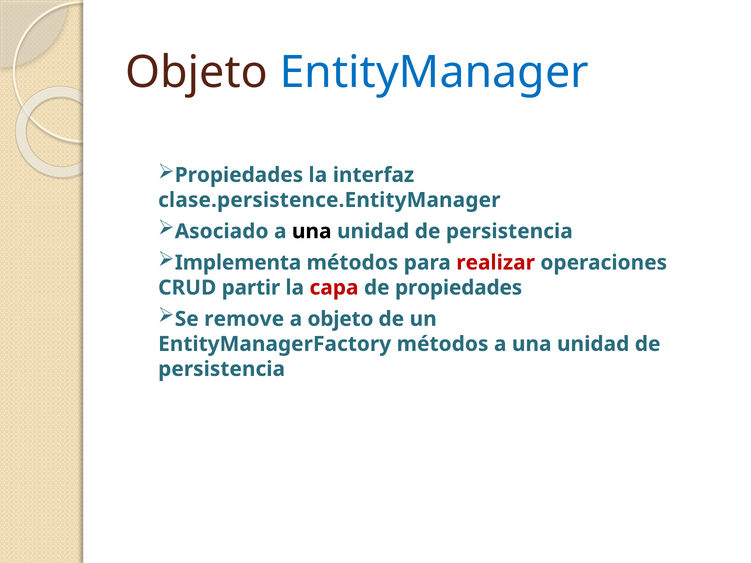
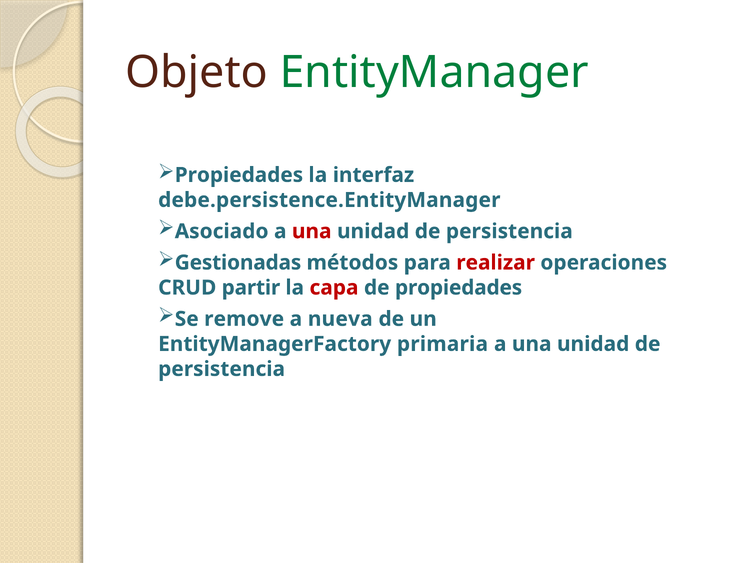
EntityManager colour: blue -> green
clase.persistence.EntityManager: clase.persistence.EntityManager -> debe.persistence.EntityManager
una at (312, 231) colour: black -> red
Implementa: Implementa -> Gestionadas
a objeto: objeto -> nueva
EntityManagerFactory métodos: métodos -> primaria
